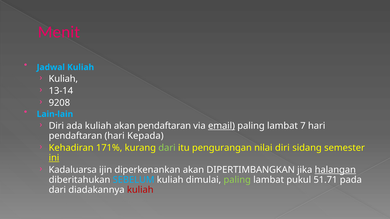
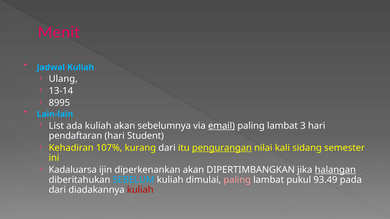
Kuliah at (63, 79): Kuliah -> Ulang
9208: 9208 -> 8995
Diri at (56, 126): Diri -> List
akan pendaftaran: pendaftaran -> sebelumnya
7: 7 -> 3
Kepada: Kepada -> Student
171%: 171% -> 107%
dari at (167, 148) colour: light green -> white
pengurangan underline: none -> present
nilai diri: diri -> kali
ini underline: present -> none
paling at (237, 180) colour: light green -> pink
51.71: 51.71 -> 93.49
